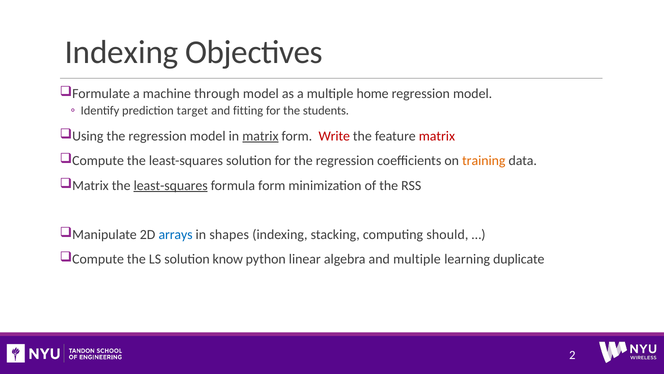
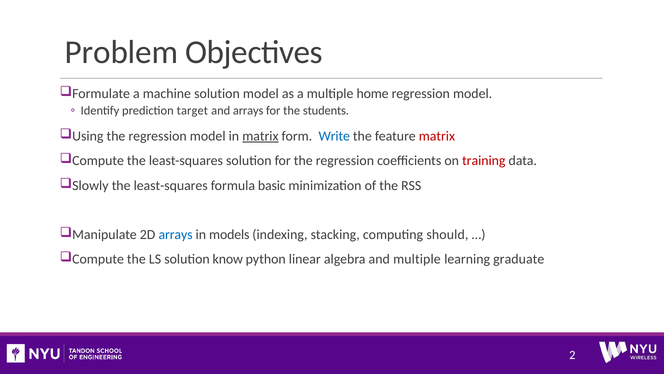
Indexing at (122, 52): Indexing -> Problem
machine through: through -> solution
and fitting: fitting -> arrays
Write colour: red -> blue
training colour: orange -> red
Matrix at (90, 185): Matrix -> Slowly
least-squares at (171, 185) underline: present -> none
formula form: form -> basic
shapes: shapes -> models
duplicate: duplicate -> graduate
